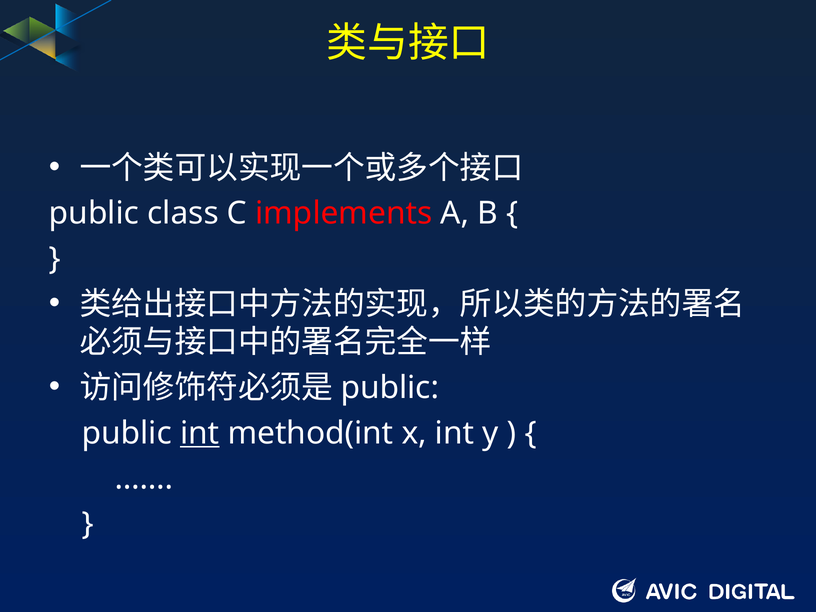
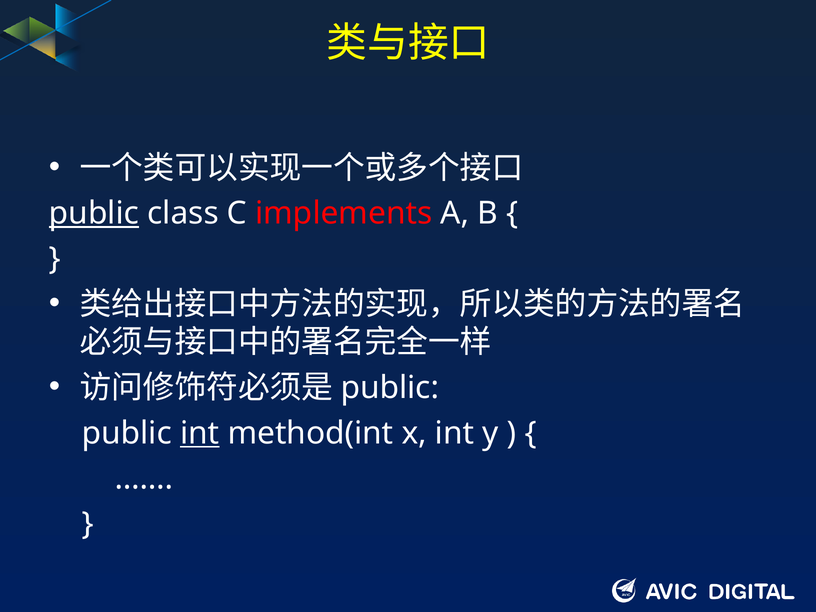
public at (94, 214) underline: none -> present
